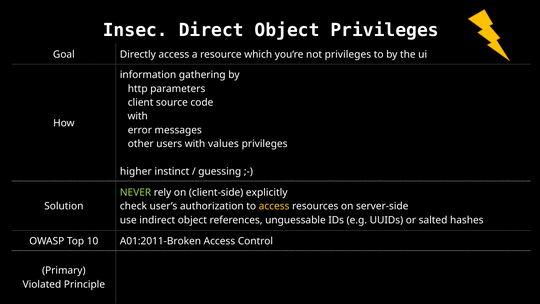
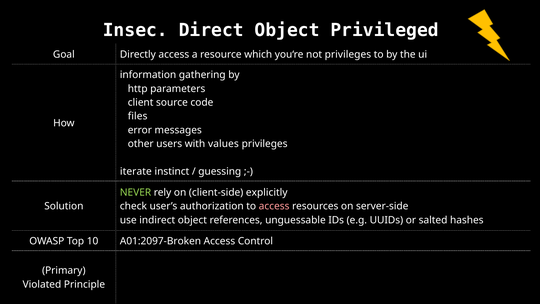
Object Privileges: Privileges -> Privileged
with at (138, 116): with -> files
higher: higher -> iterate
access at (274, 206) colour: yellow -> pink
A01:2011-Broken: A01:2011-Broken -> A01:2097-Broken
